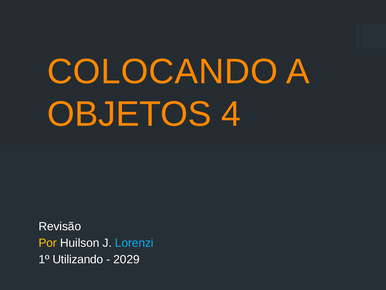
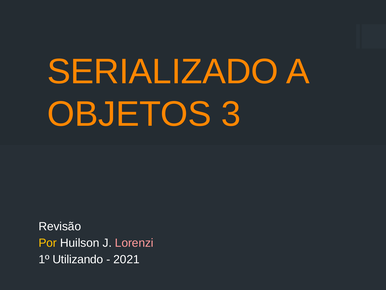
COLOCANDO: COLOCANDO -> SERIALIZADO
4: 4 -> 3
Lorenzi colour: light blue -> pink
2029: 2029 -> 2021
